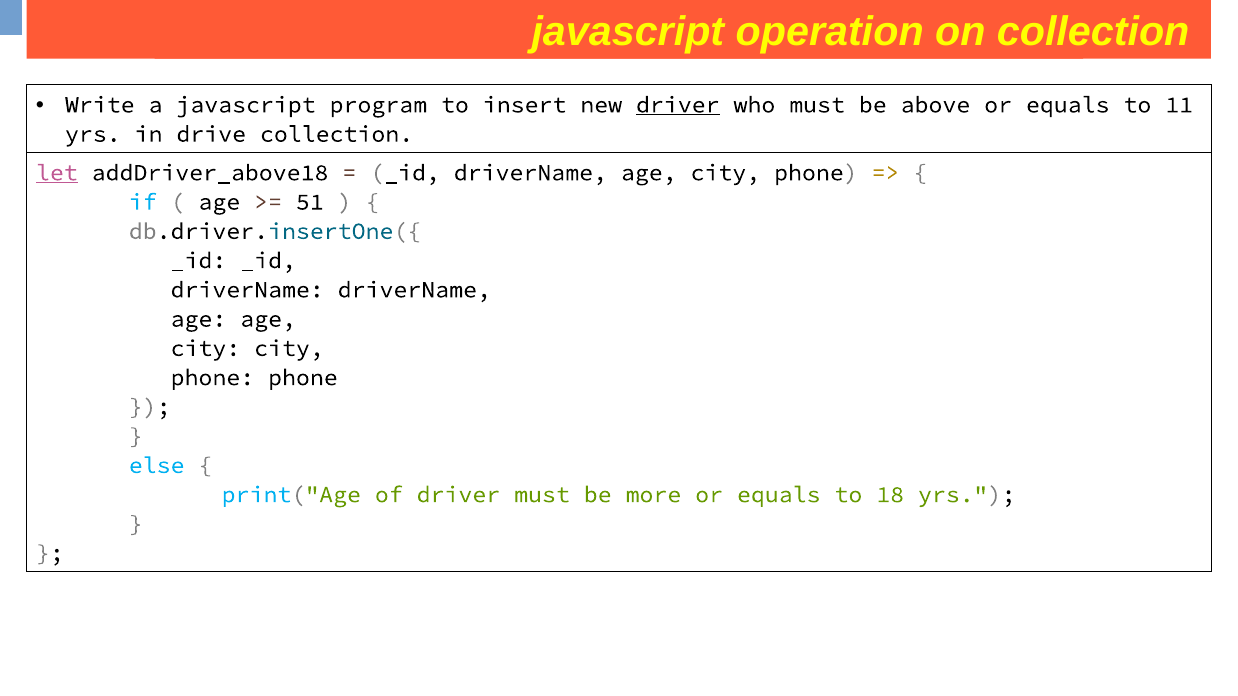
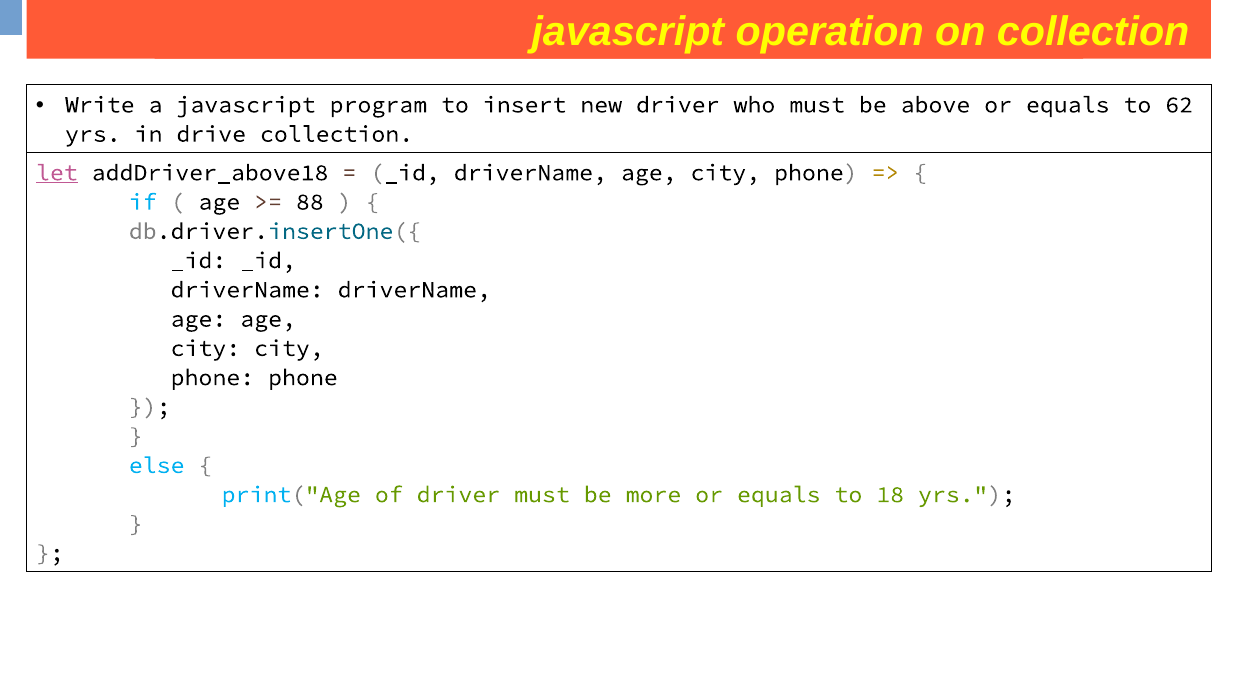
driver at (678, 105) underline: present -> none
11: 11 -> 62
51: 51 -> 88
